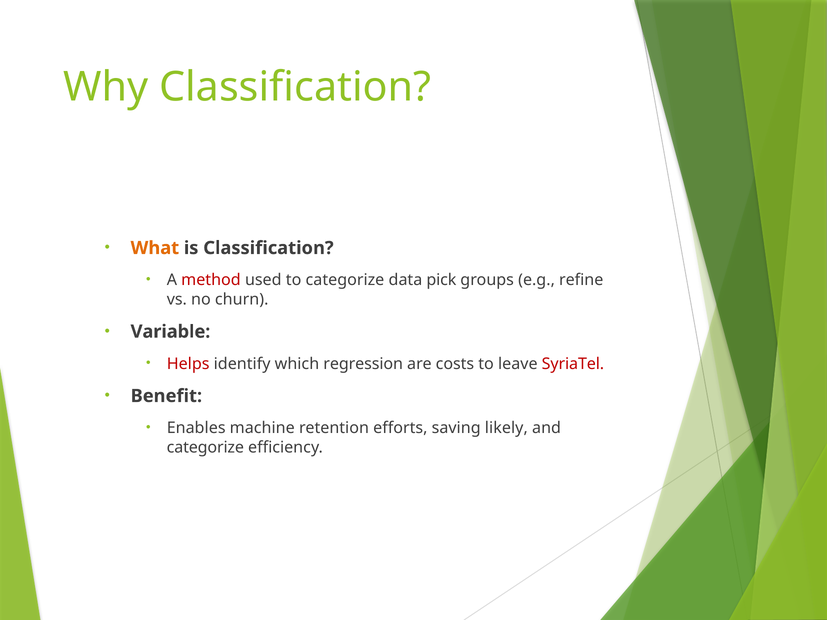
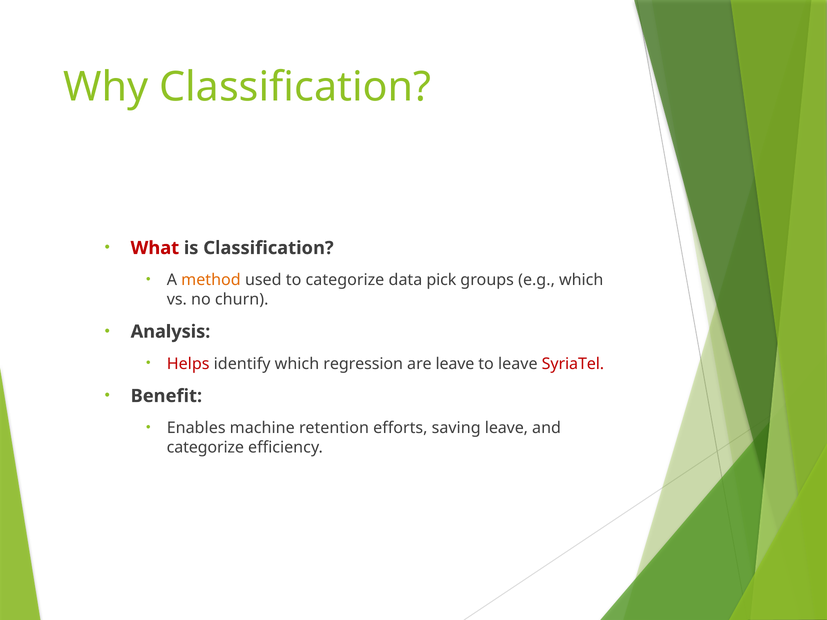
What colour: orange -> red
method colour: red -> orange
e.g refine: refine -> which
Variable: Variable -> Analysis
are costs: costs -> leave
saving likely: likely -> leave
